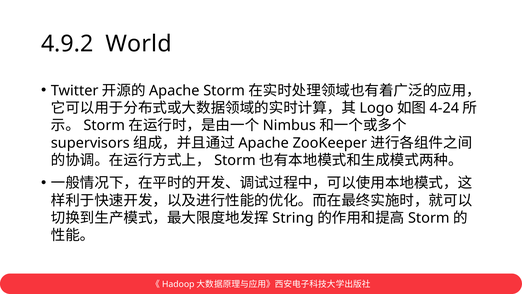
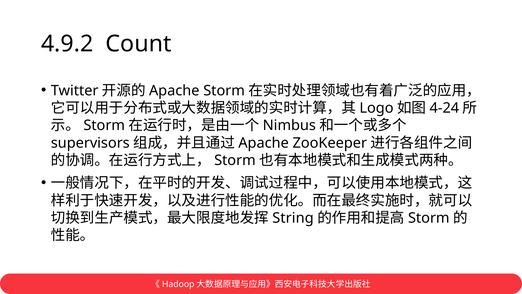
World: World -> Count
